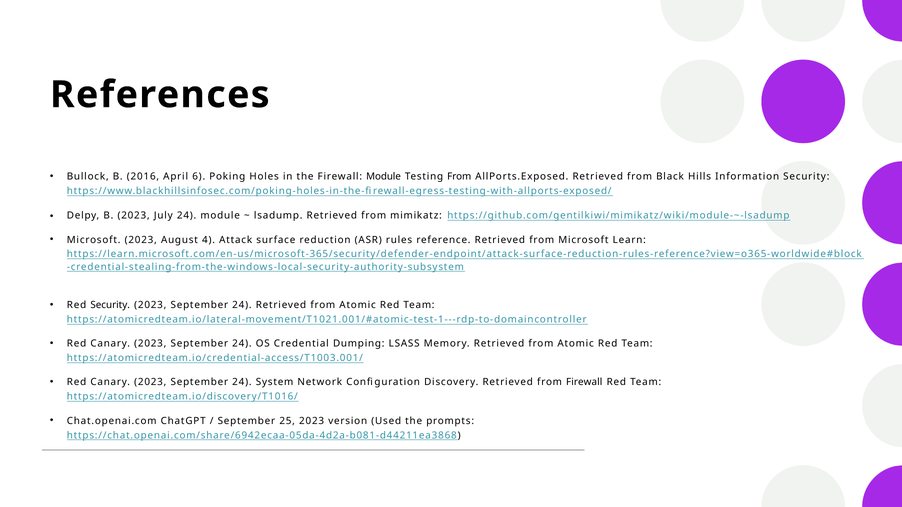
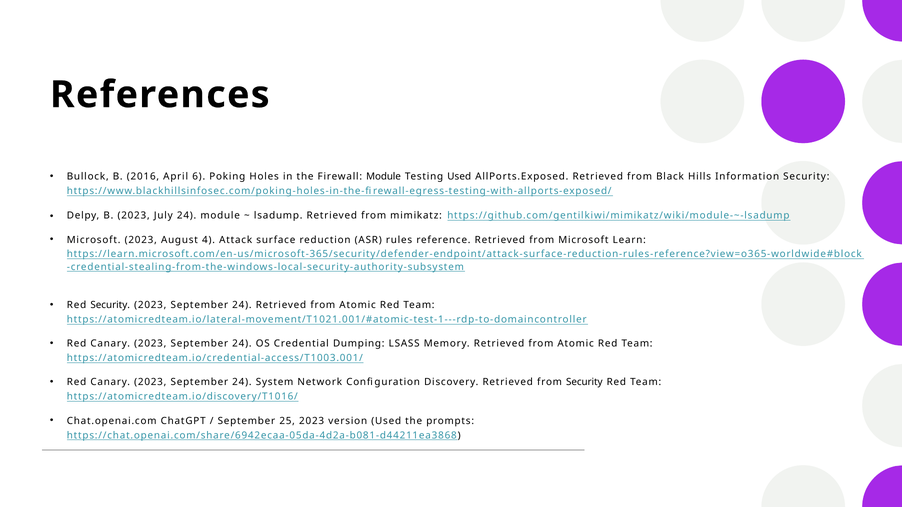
Testing From: From -> Used
from Firewall: Firewall -> Security
